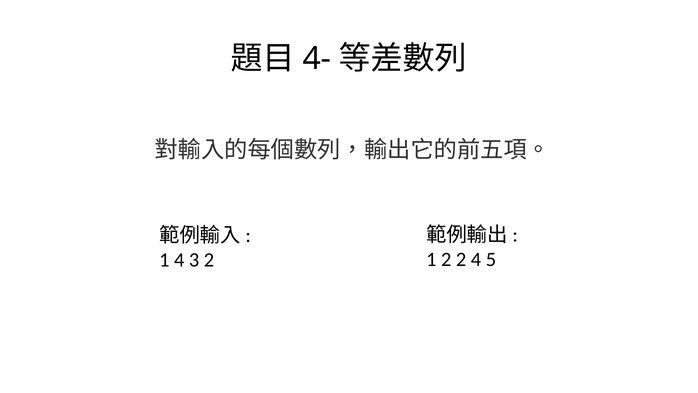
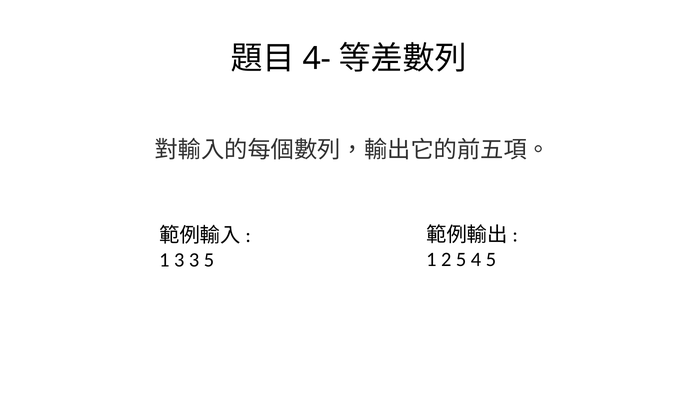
2 2: 2 -> 5
1 4: 4 -> 3
3 2: 2 -> 5
